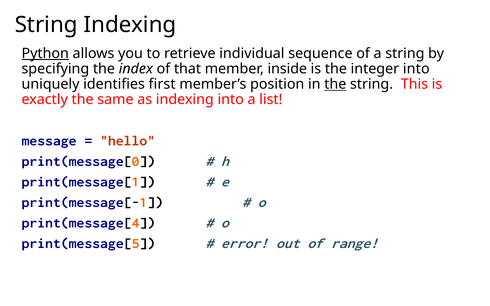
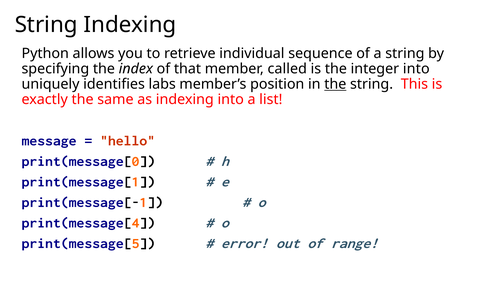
Python underline: present -> none
inside: inside -> called
first: first -> labs
